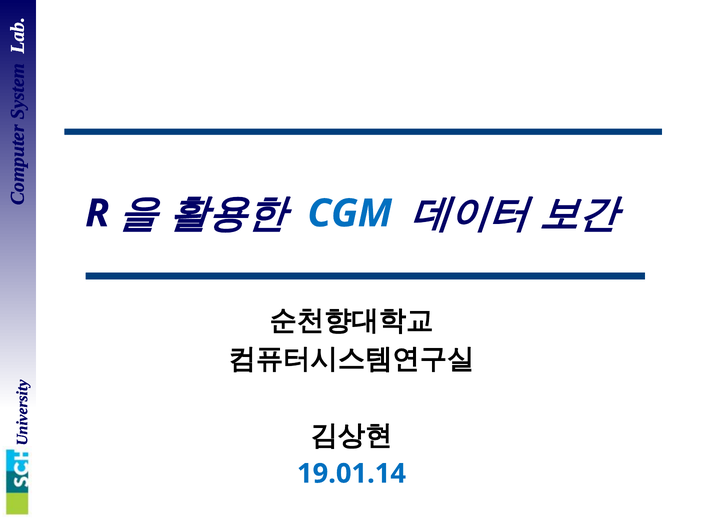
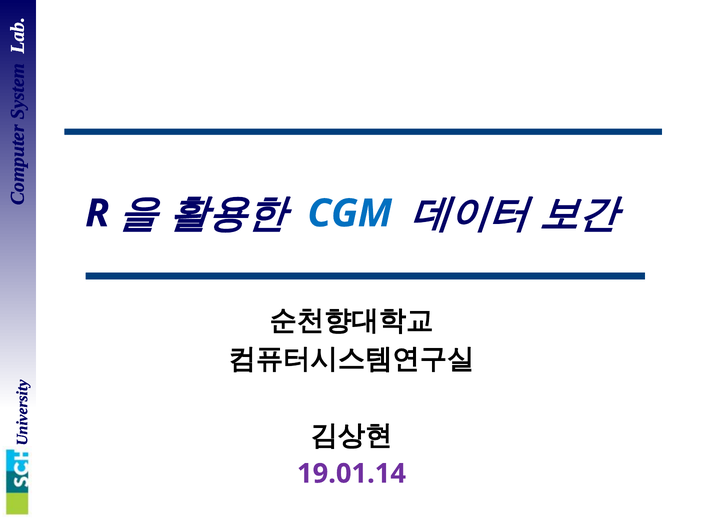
19.01.14 colour: blue -> purple
